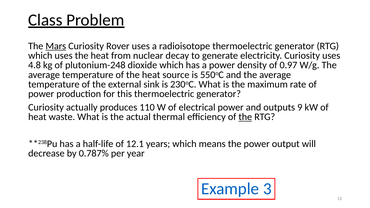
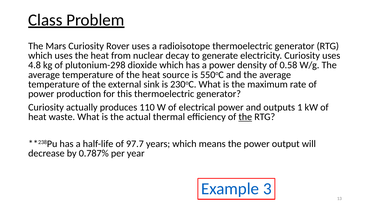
Mars underline: present -> none
plutonium-248: plutonium-248 -> plutonium-298
0.97: 0.97 -> 0.58
9: 9 -> 1
12.1: 12.1 -> 97.7
